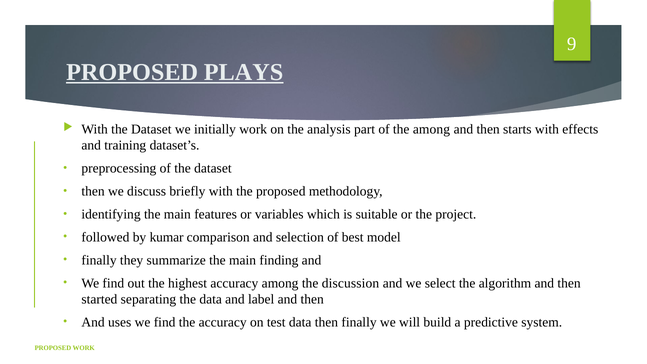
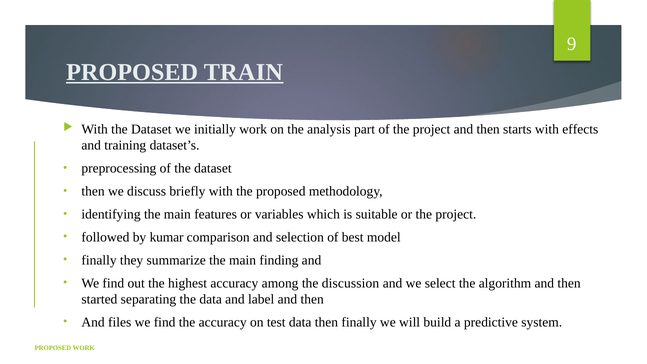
PLAYS: PLAYS -> TRAIN
of the among: among -> project
uses: uses -> files
